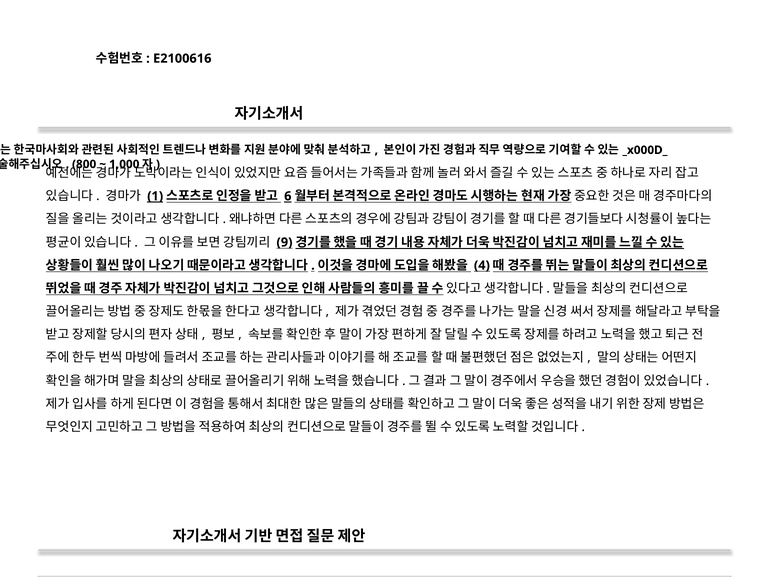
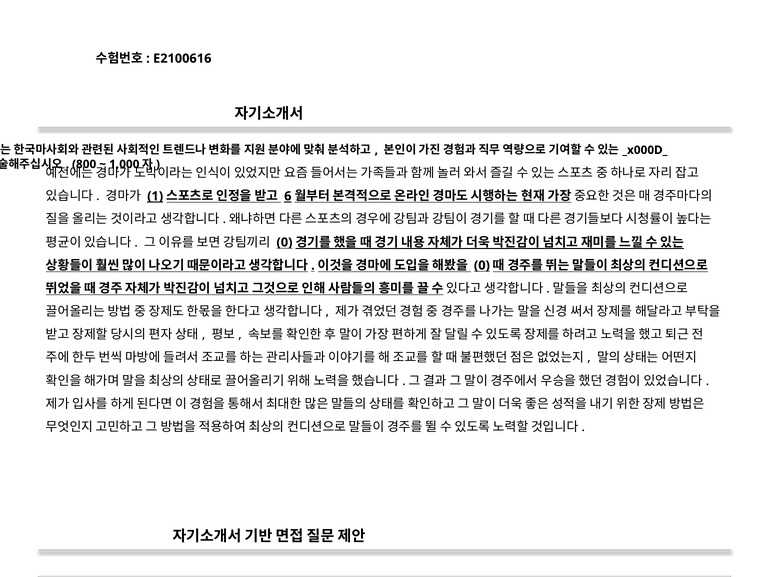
9 at (284, 242): 9 -> 0
4 at (482, 265): 4 -> 0
